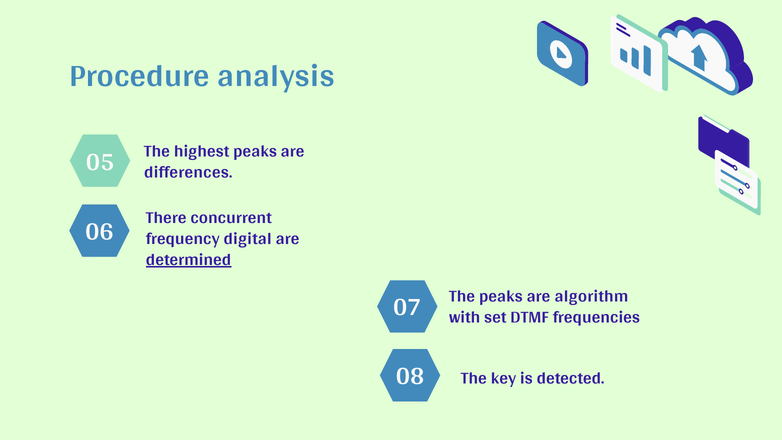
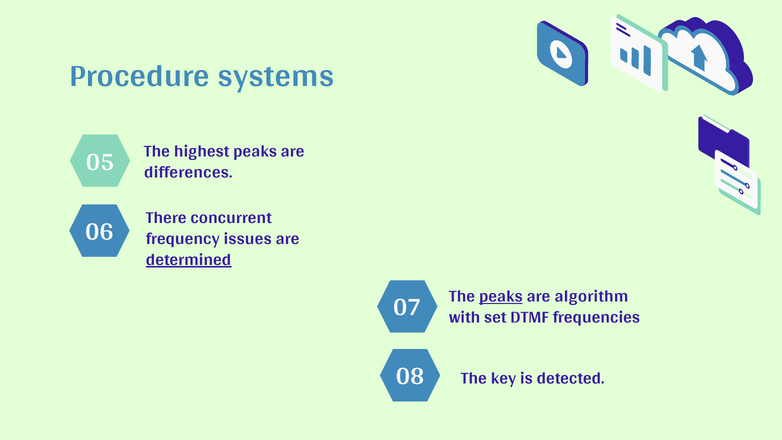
analysis: analysis -> systems
digital: digital -> issues
peaks at (501, 296) underline: none -> present
